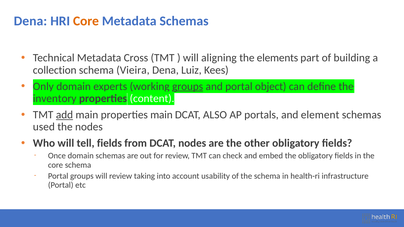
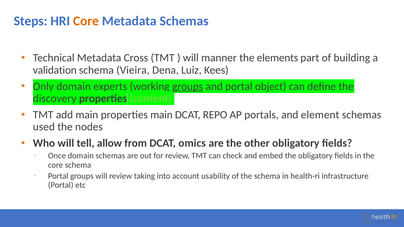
Dena at (30, 21): Dena -> Steps
aligning: aligning -> manner
collection: collection -> validation
inventory: inventory -> discovery
content colour: white -> light green
add underline: present -> none
ALSO: ALSO -> REPO
tell fields: fields -> allow
DCAT nodes: nodes -> omics
